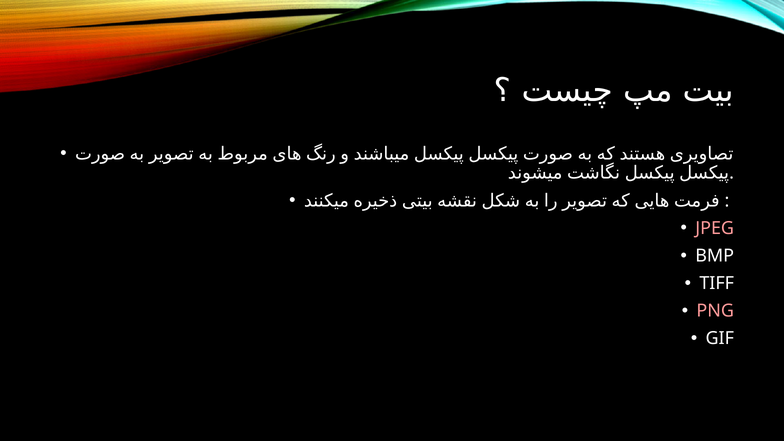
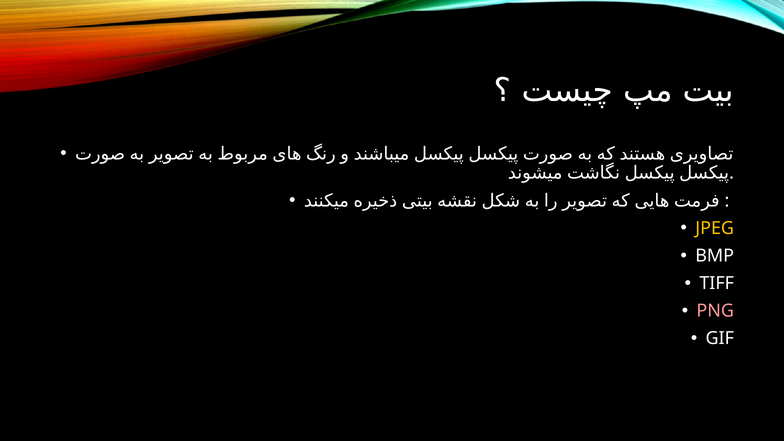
JPEG colour: pink -> yellow
